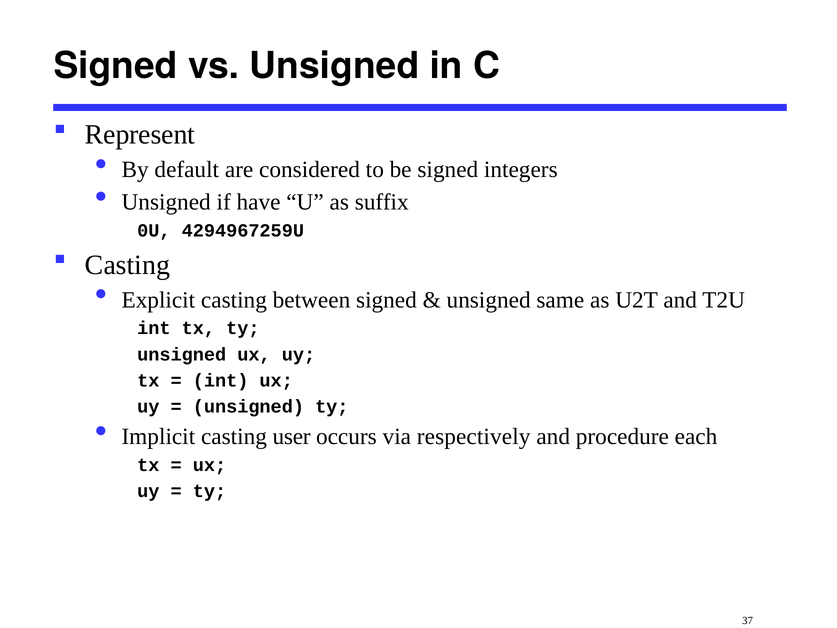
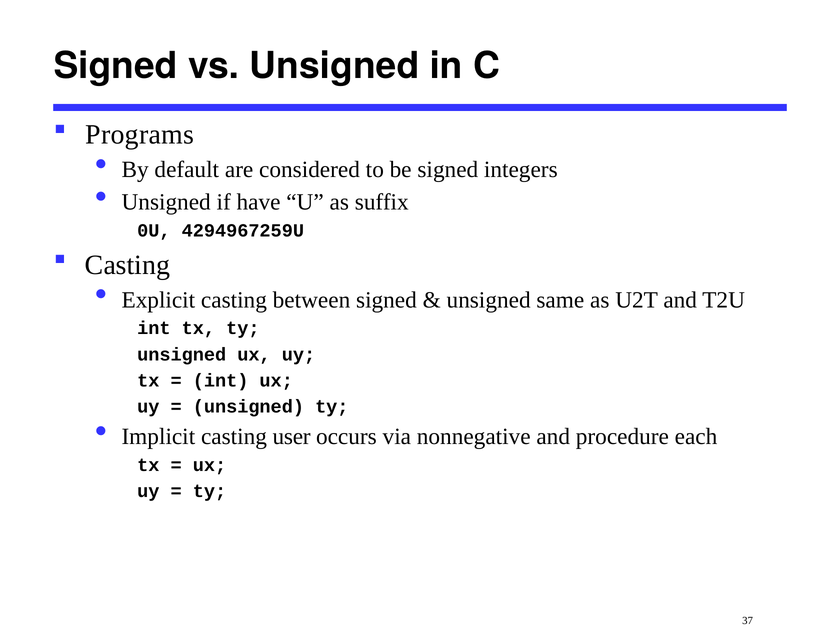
Represent: Represent -> Programs
respectively: respectively -> nonnegative
